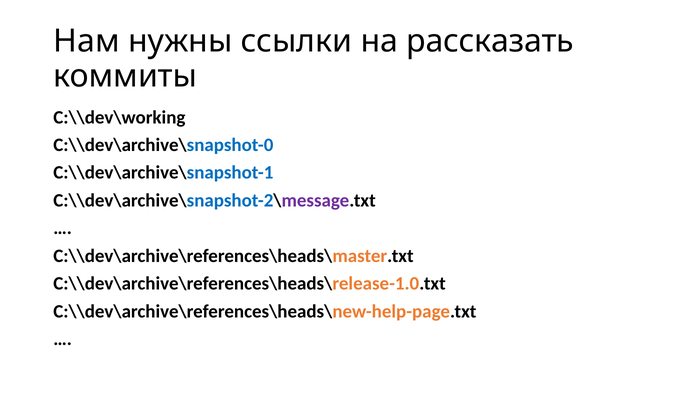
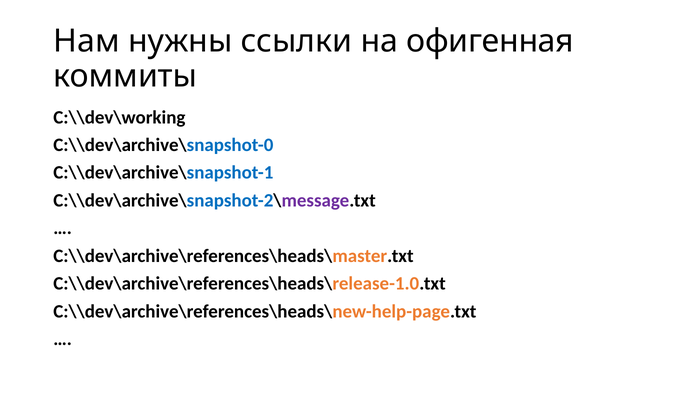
рассказать: рассказать -> офигенная
